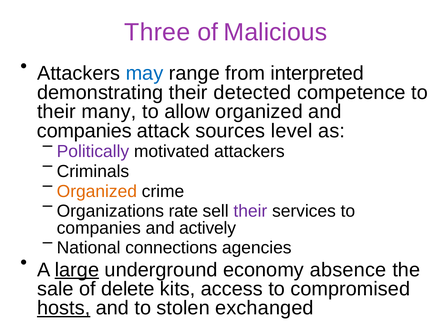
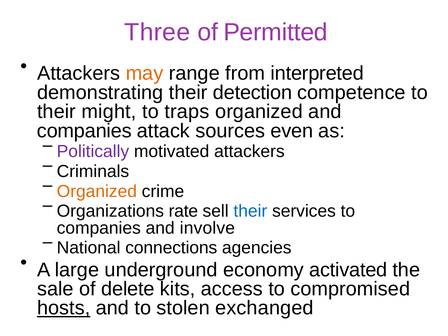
Malicious: Malicious -> Permitted
may colour: blue -> orange
detected: detected -> detection
many: many -> might
allow: allow -> traps
level: level -> even
their at (250, 211) colour: purple -> blue
actively: actively -> involve
large underline: present -> none
absence: absence -> activated
